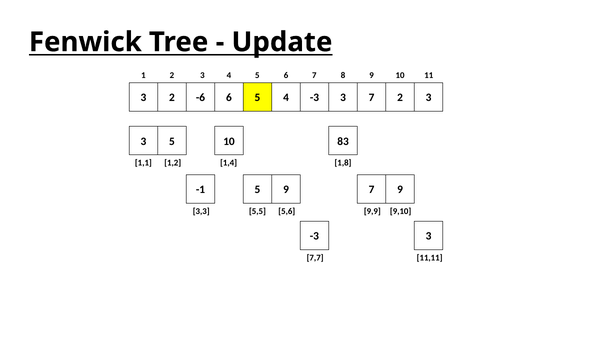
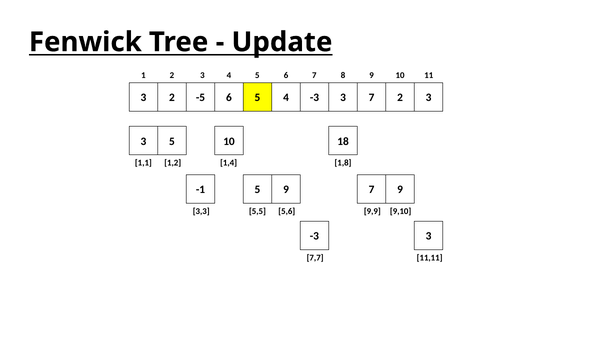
-6: -6 -> -5
83: 83 -> 18
